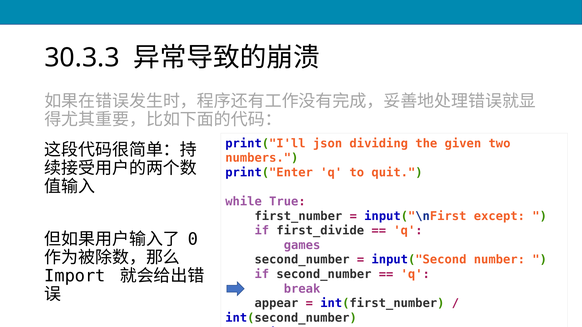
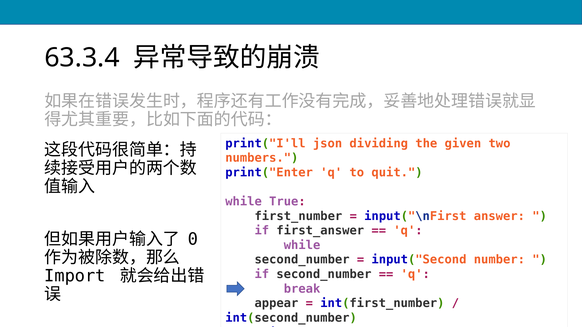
30.3.3: 30.3.3 -> 63.3.4
except: except -> answer
first_divide: first_divide -> first_answer
games at (302, 245): games -> while
